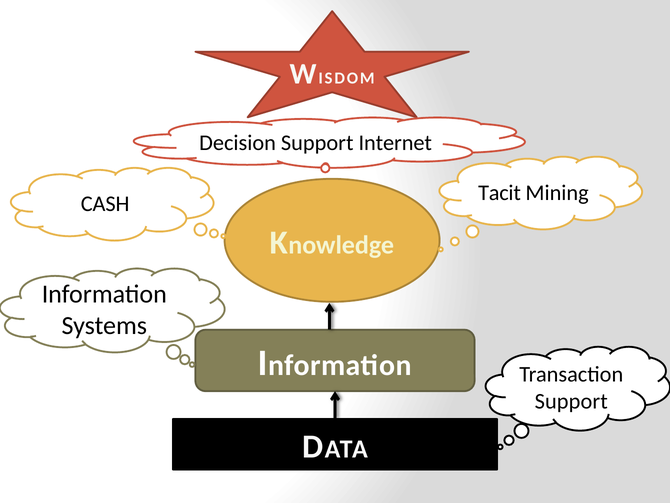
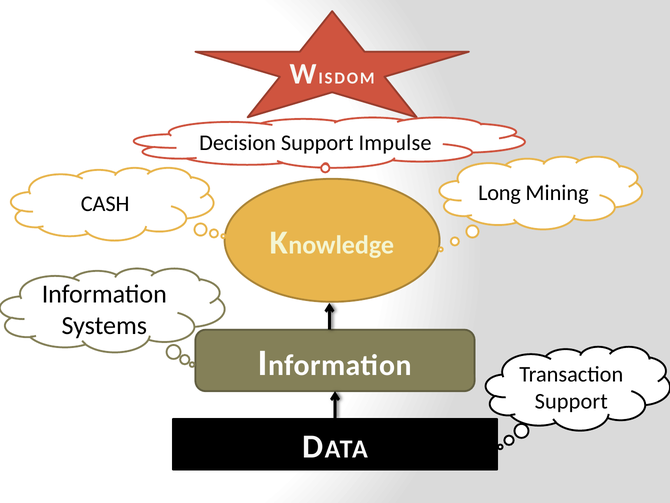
Internet: Internet -> Impulse
Tacit: Tacit -> Long
